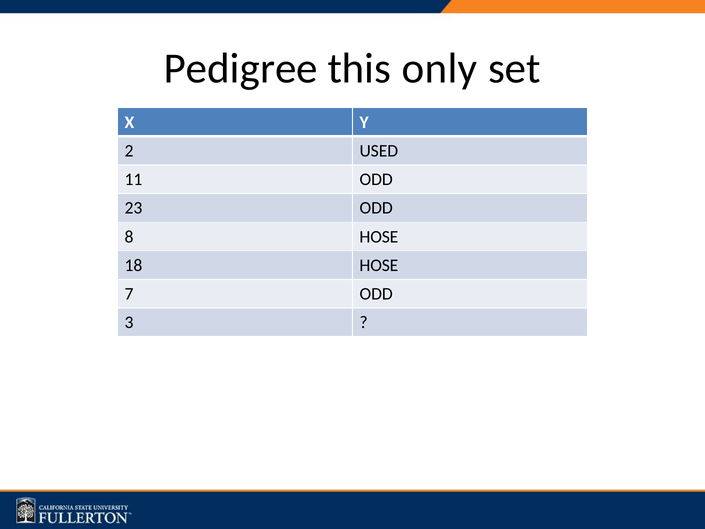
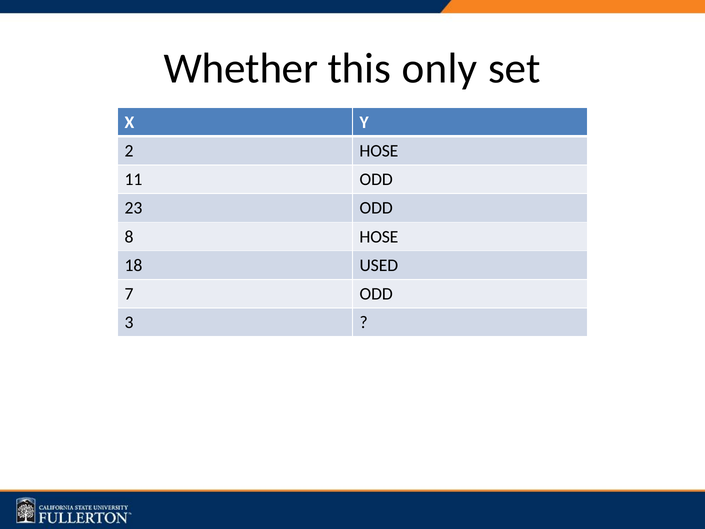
Pedigree: Pedigree -> Whether
2 USED: USED -> HOSE
18 HOSE: HOSE -> USED
